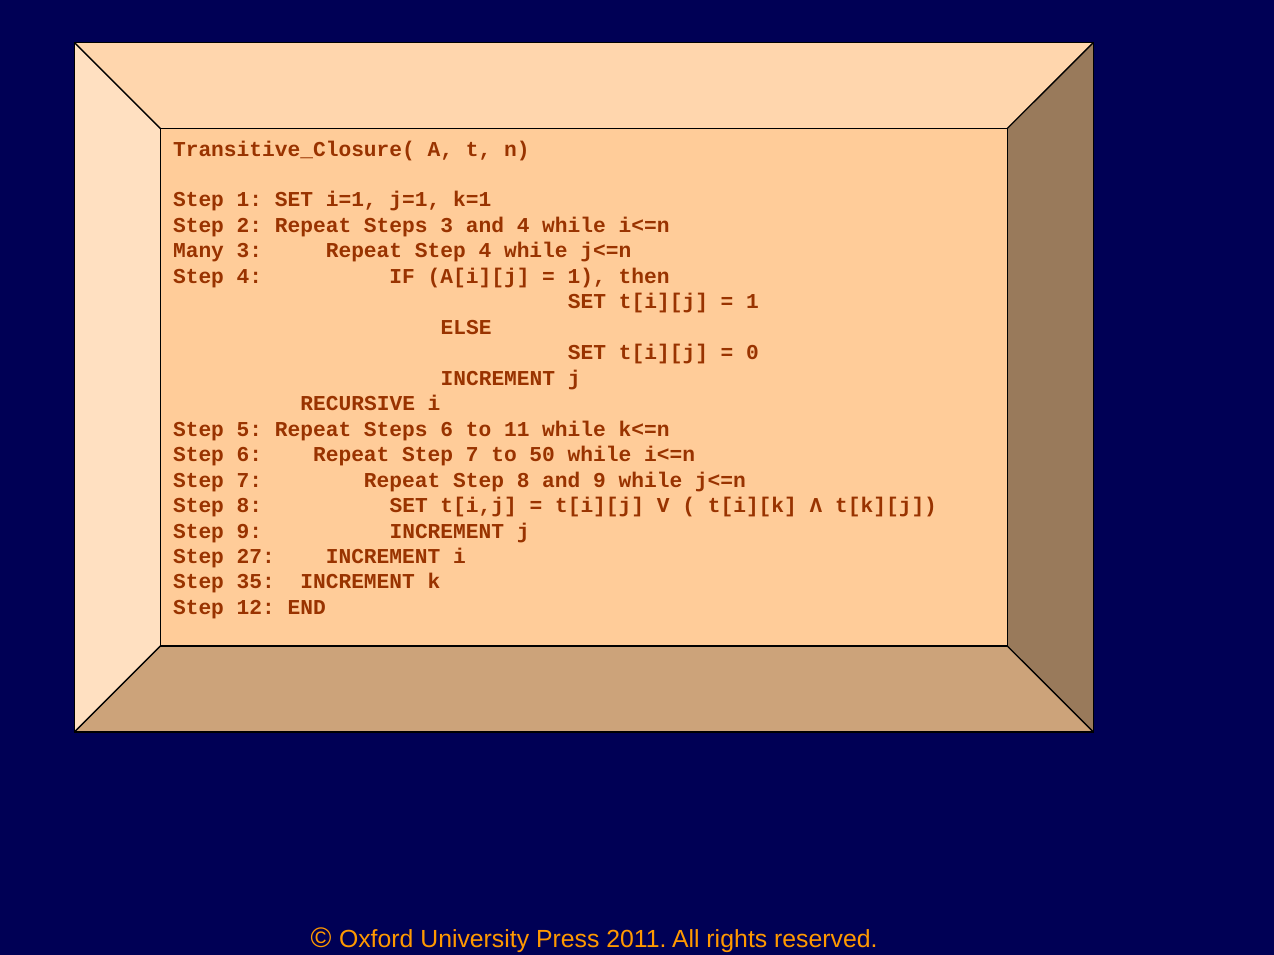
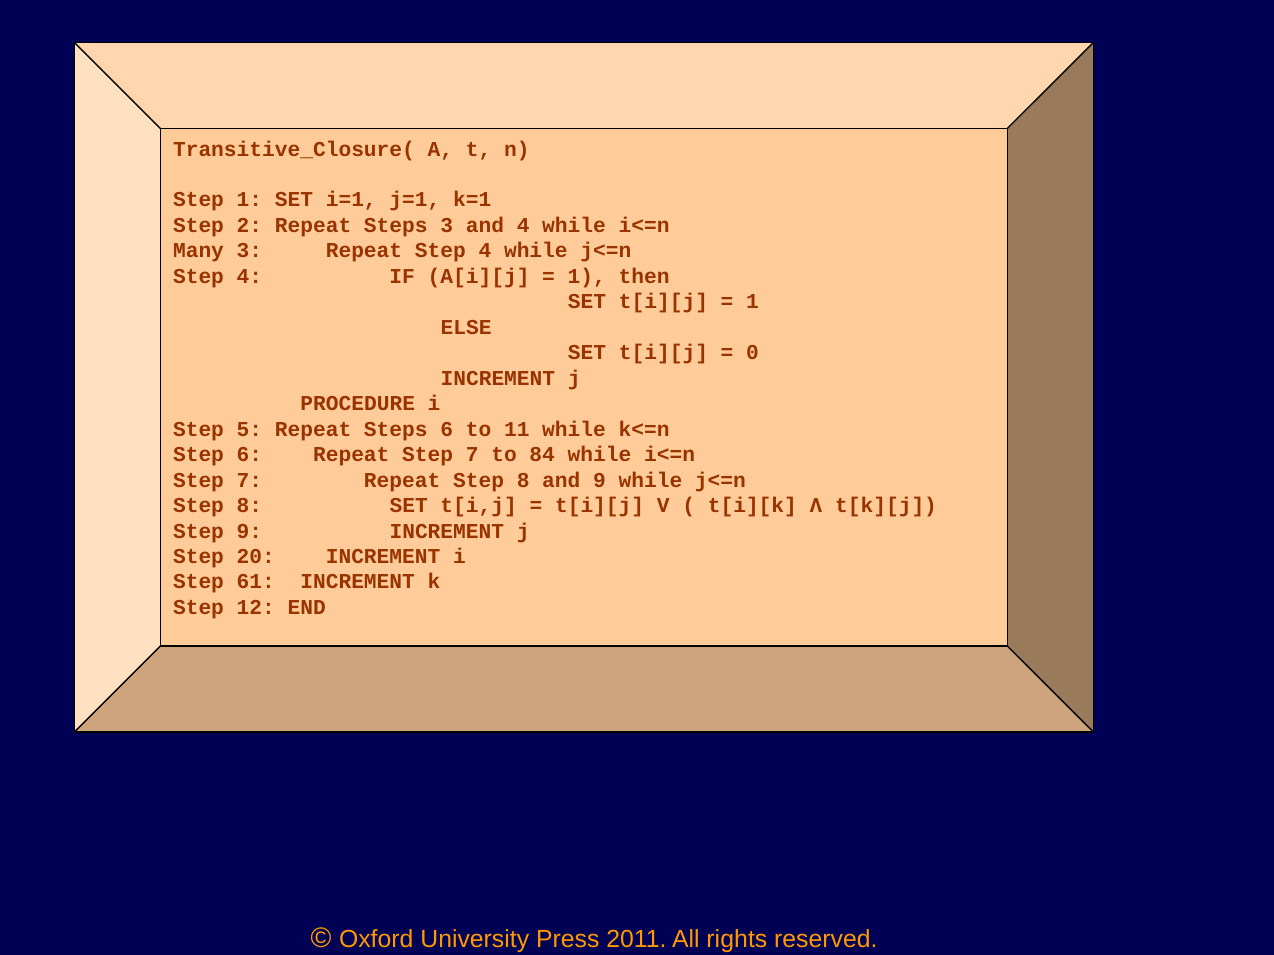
RECURSIVE: RECURSIVE -> PROCEDURE
50: 50 -> 84
27: 27 -> 20
35: 35 -> 61
